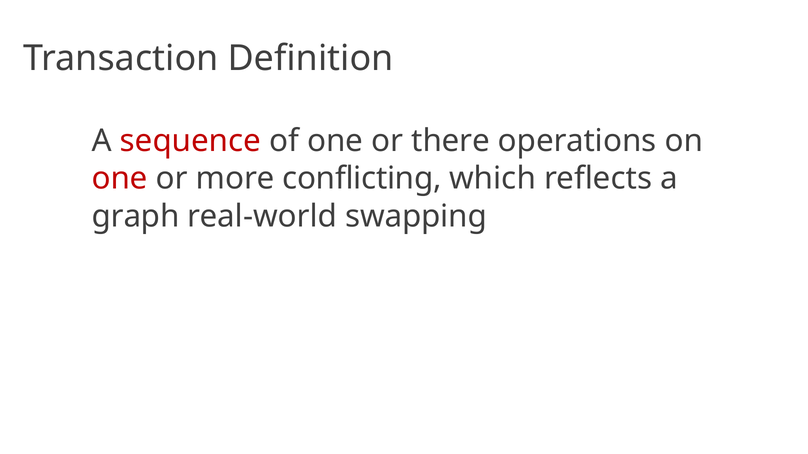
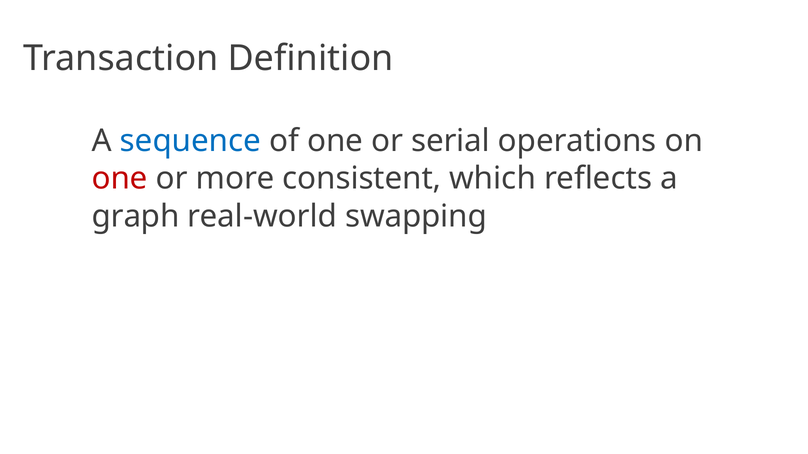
sequence colour: red -> blue
there: there -> serial
conflicting: conflicting -> consistent
